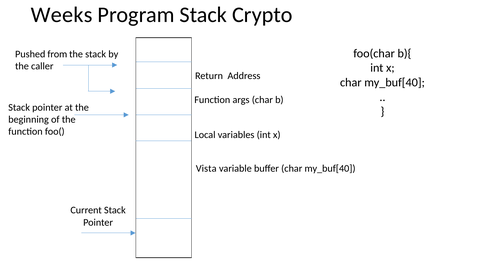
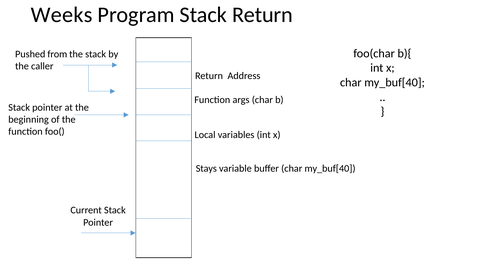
Stack Crypto: Crypto -> Return
Vista: Vista -> Stays
